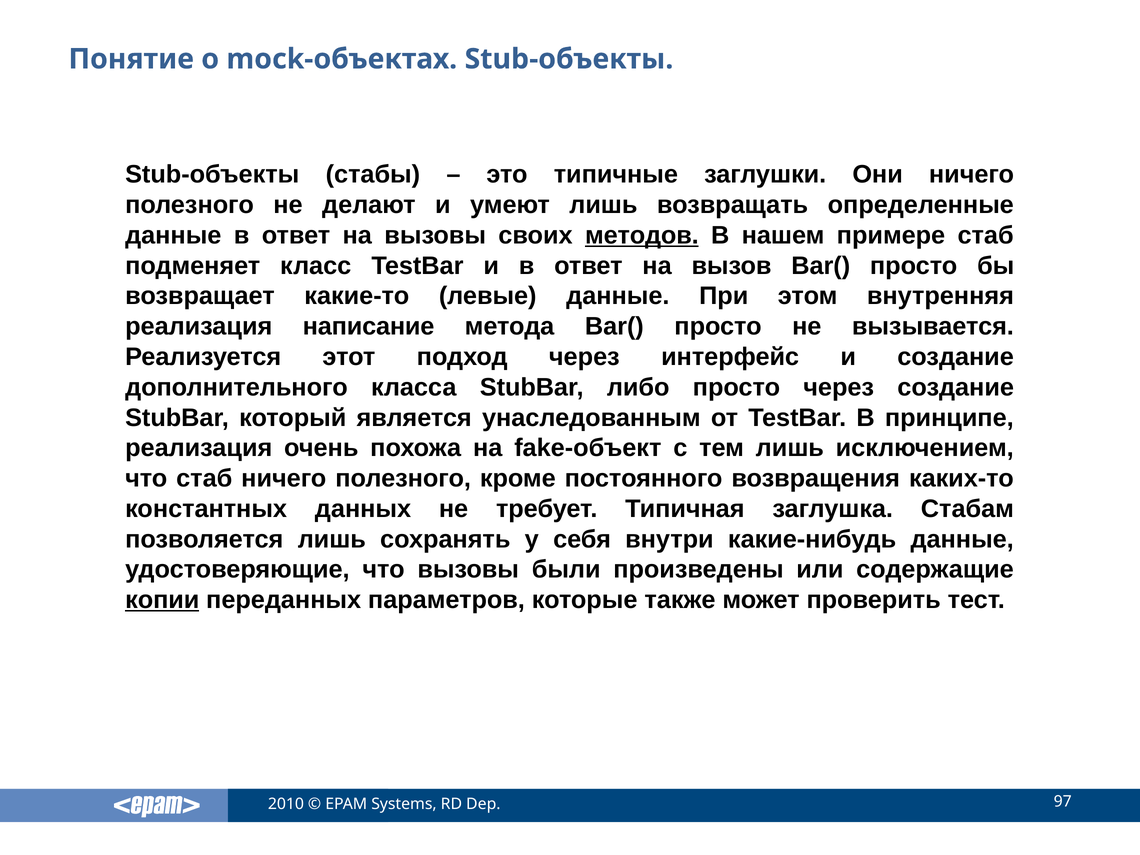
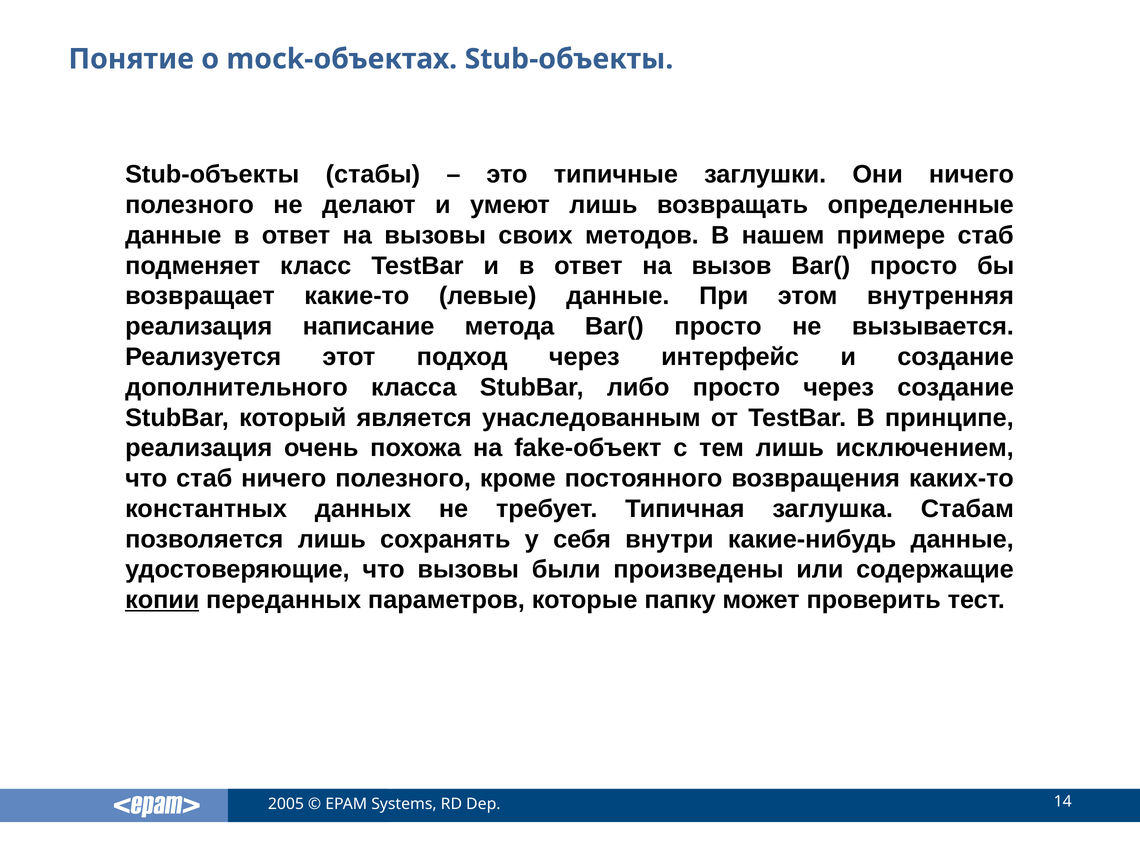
методов underline: present -> none
также: также -> папку
2010: 2010 -> 2005
97: 97 -> 14
